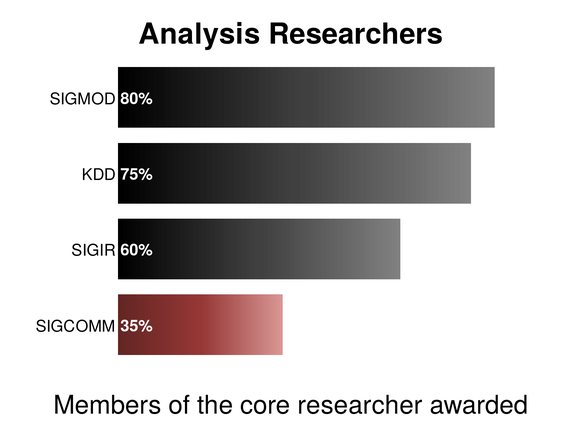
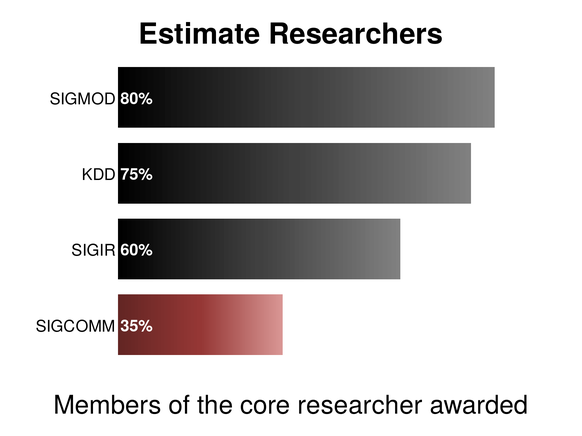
Analysis: Analysis -> Estimate
